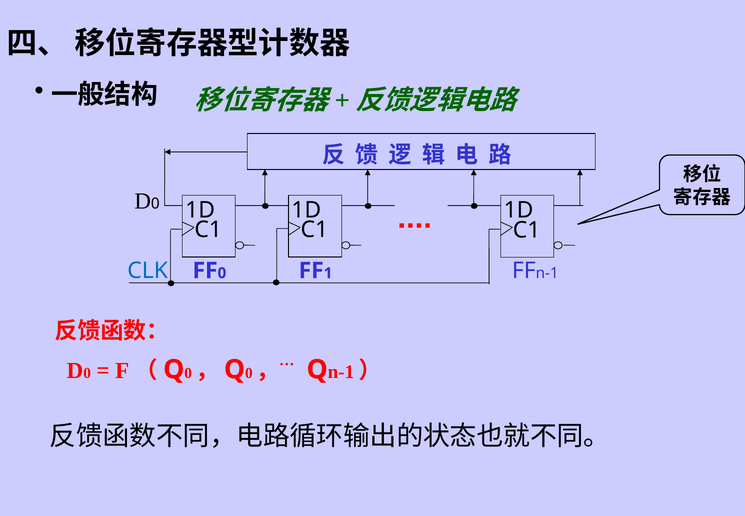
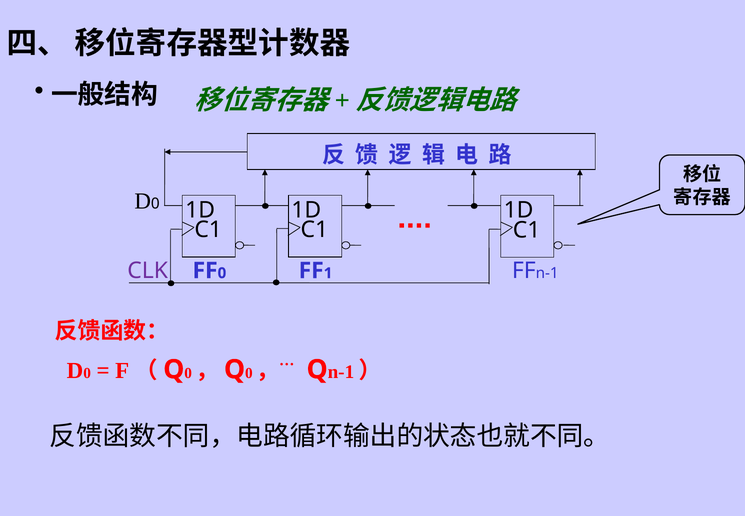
CLK colour: blue -> purple
